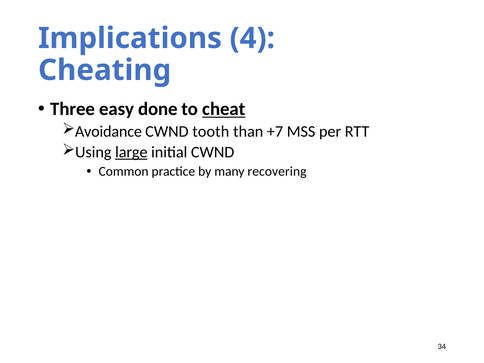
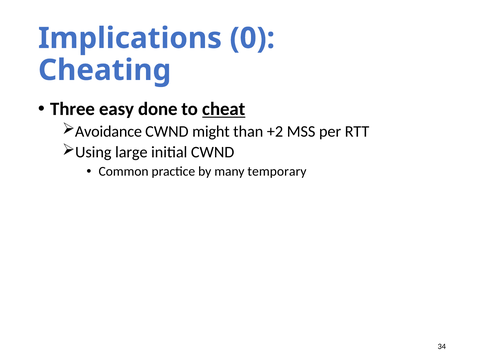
4: 4 -> 0
tooth: tooth -> might
+7: +7 -> +2
large underline: present -> none
recovering: recovering -> temporary
